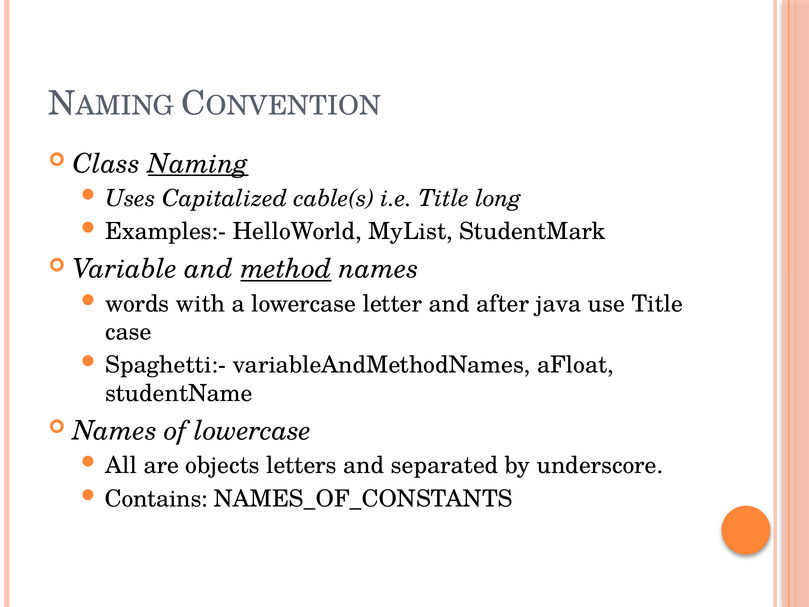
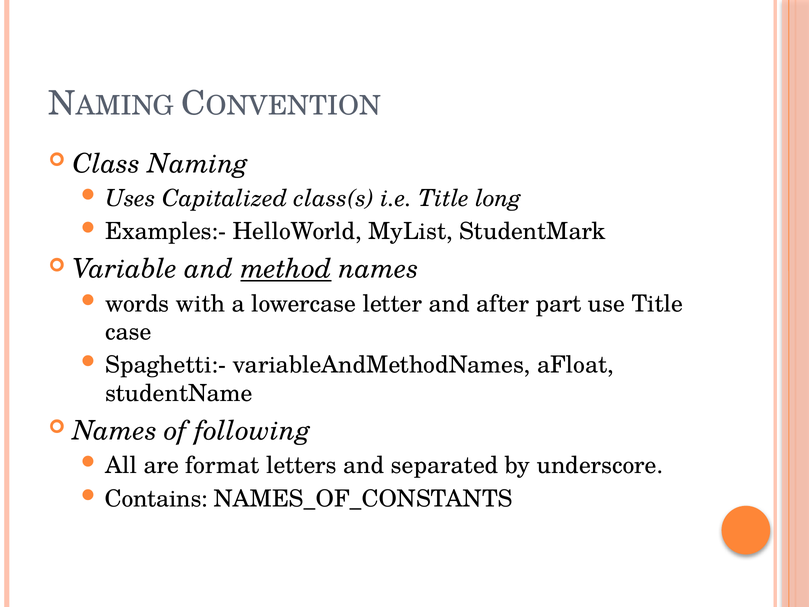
Naming underline: present -> none
cable(s: cable(s -> class(s
java: java -> part
of lowercase: lowercase -> following
objects: objects -> format
